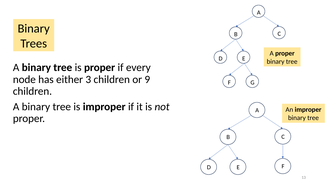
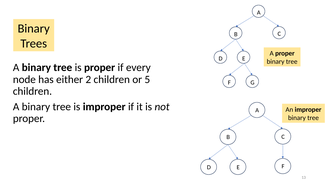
3: 3 -> 2
9: 9 -> 5
